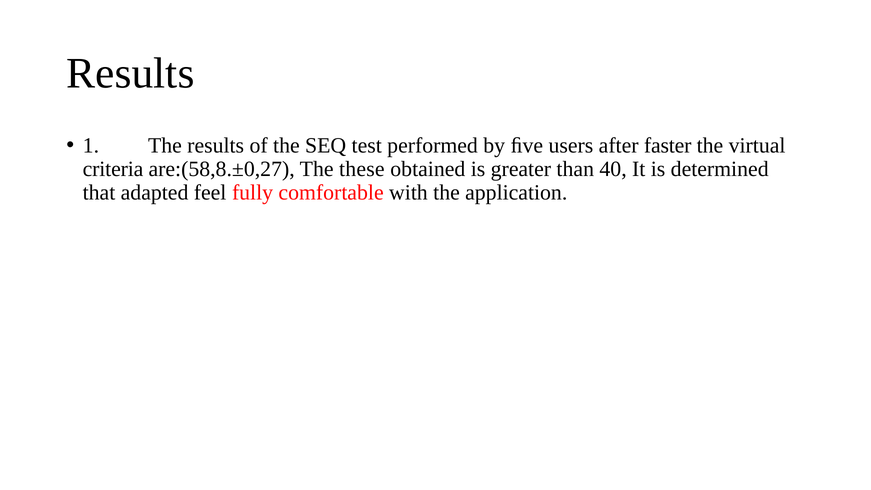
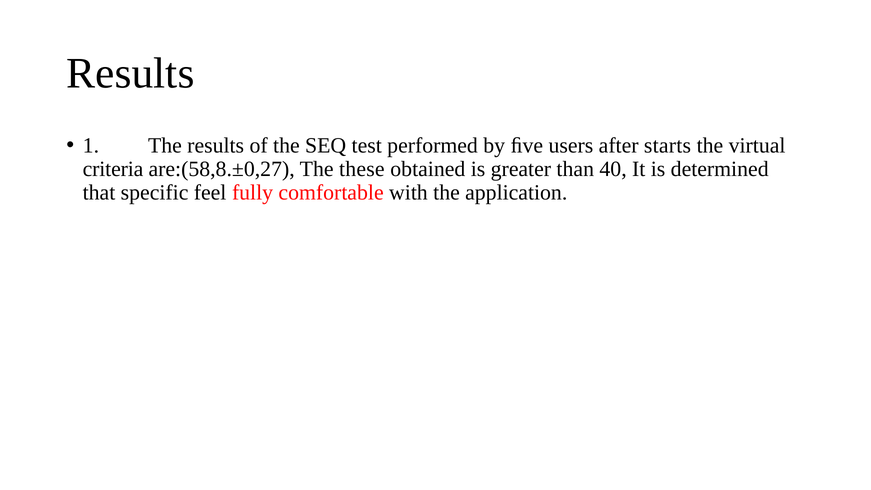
faster: faster -> starts
adapted: adapted -> specific
